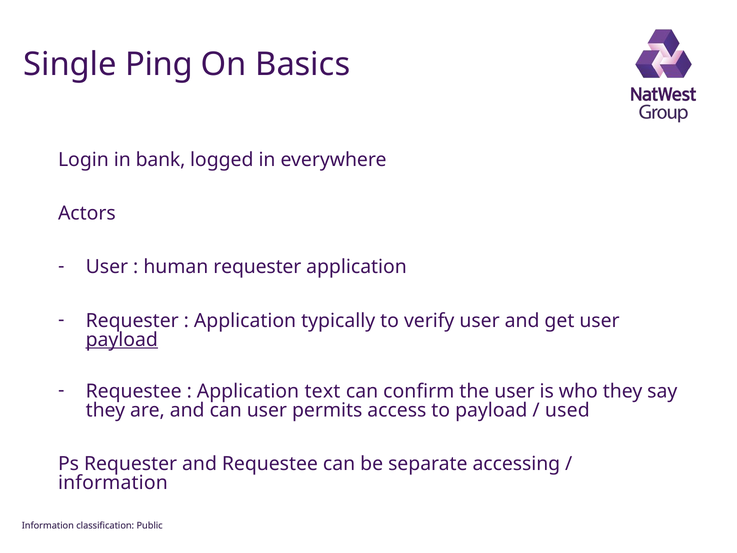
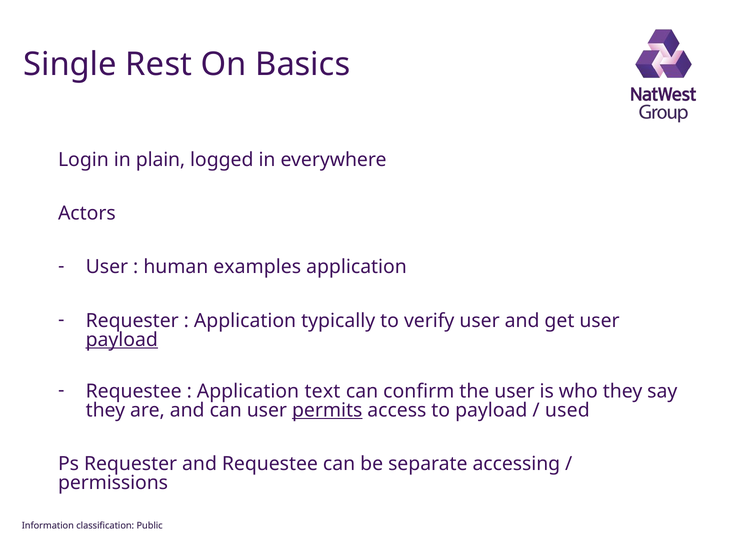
Ping: Ping -> Rest
bank: bank -> plain
human requester: requester -> examples
permits underline: none -> present
information at (113, 483): information -> permissions
